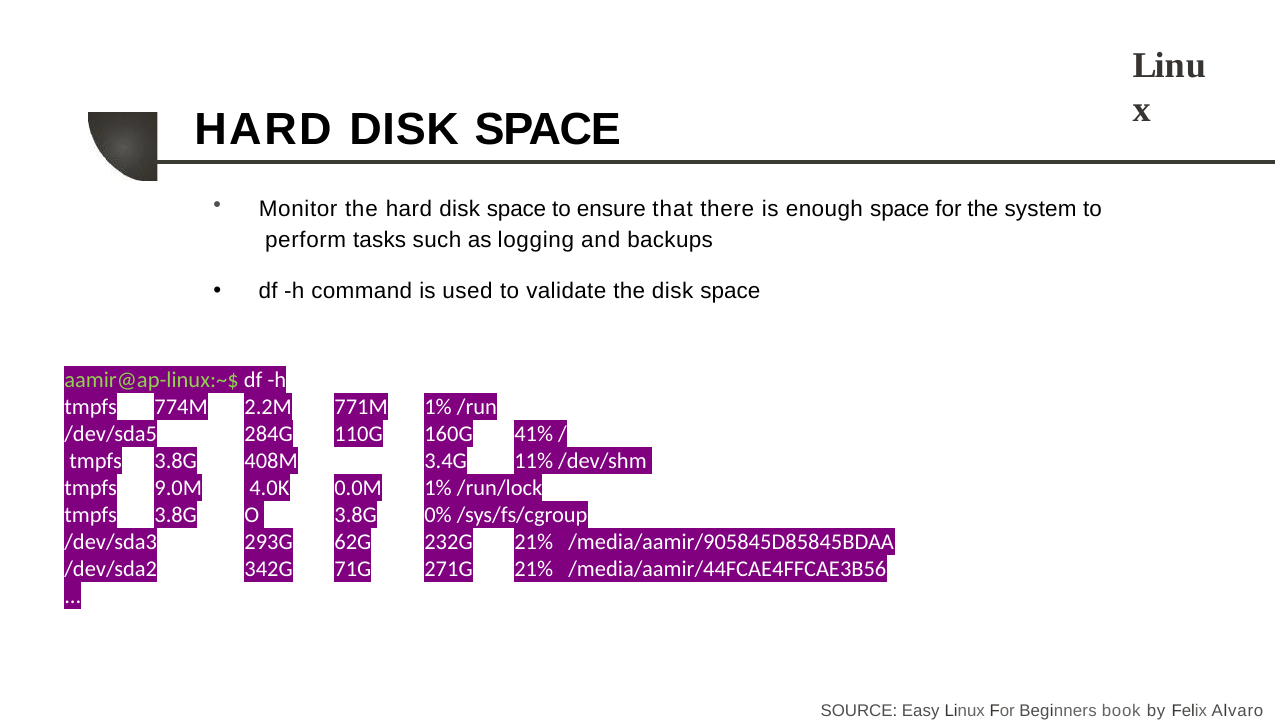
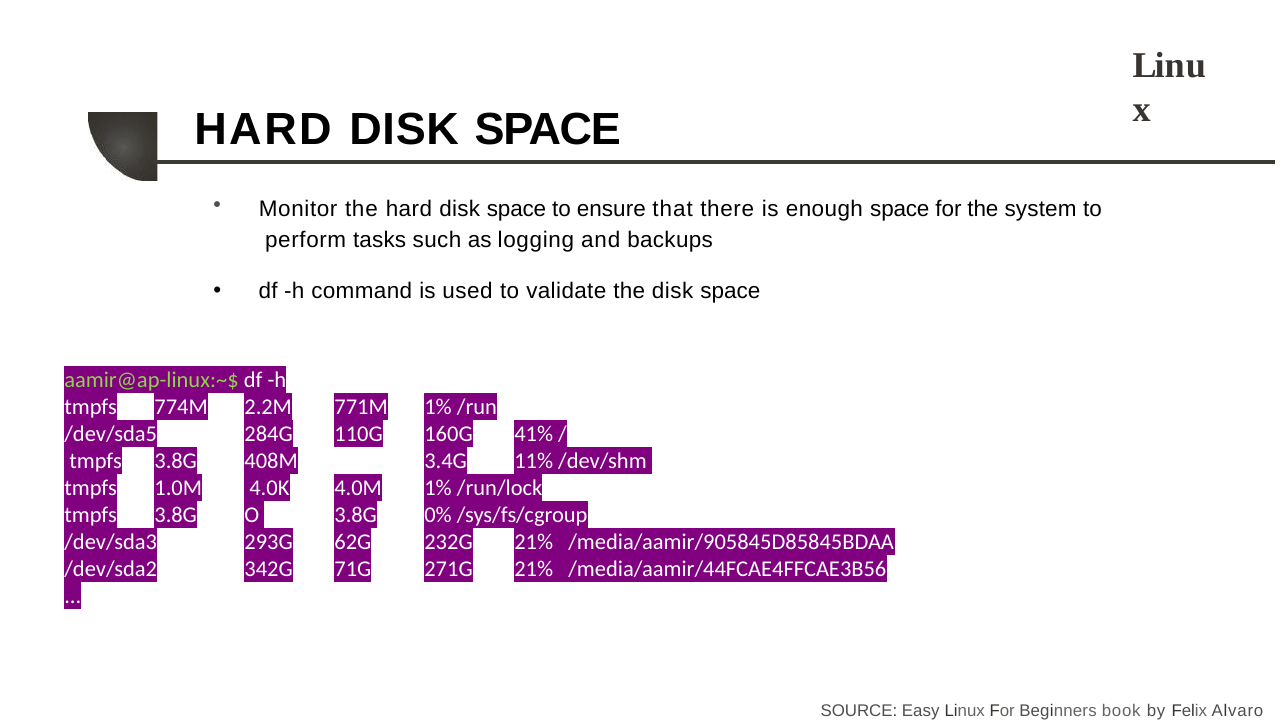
9.0M: 9.0M -> 1.0M
0.0M: 0.0M -> 4.0M
